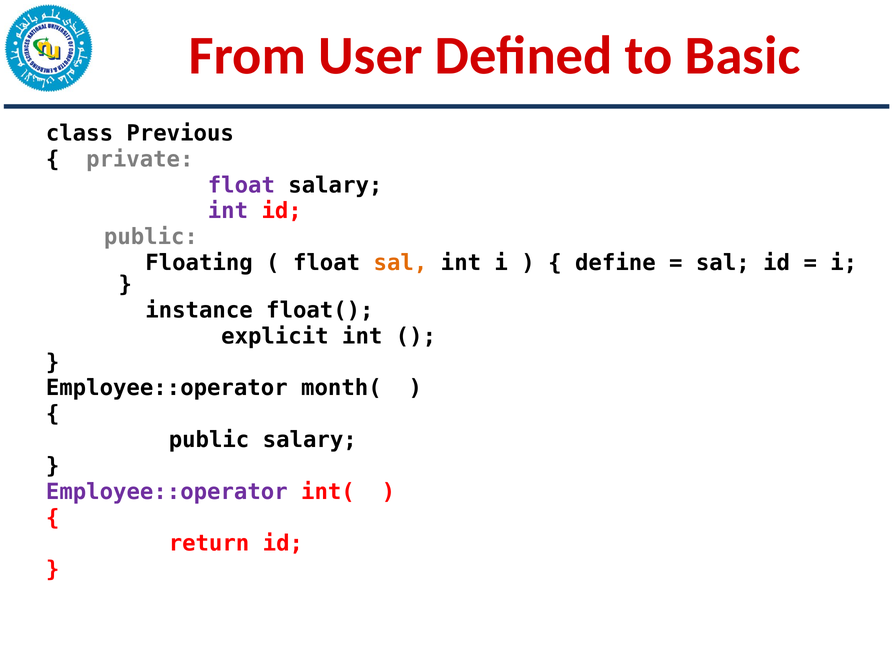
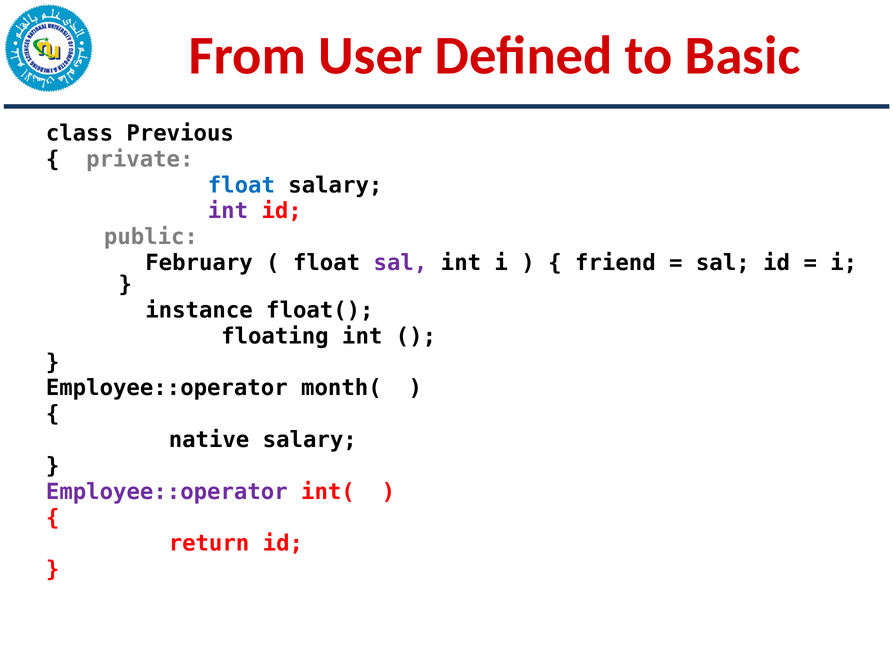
float at (241, 185) colour: purple -> blue
Floating: Floating -> February
sal at (400, 263) colour: orange -> purple
define: define -> friend
explicit: explicit -> floating
public at (209, 440): public -> native
